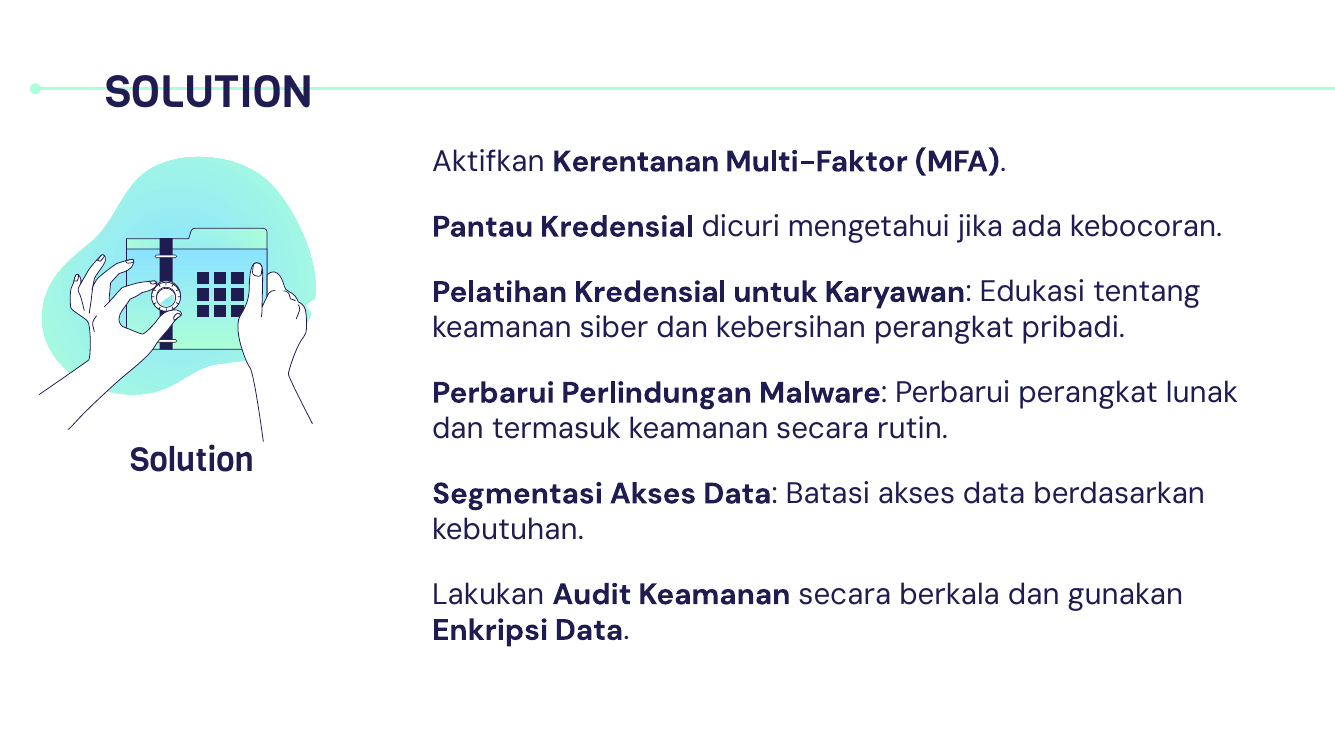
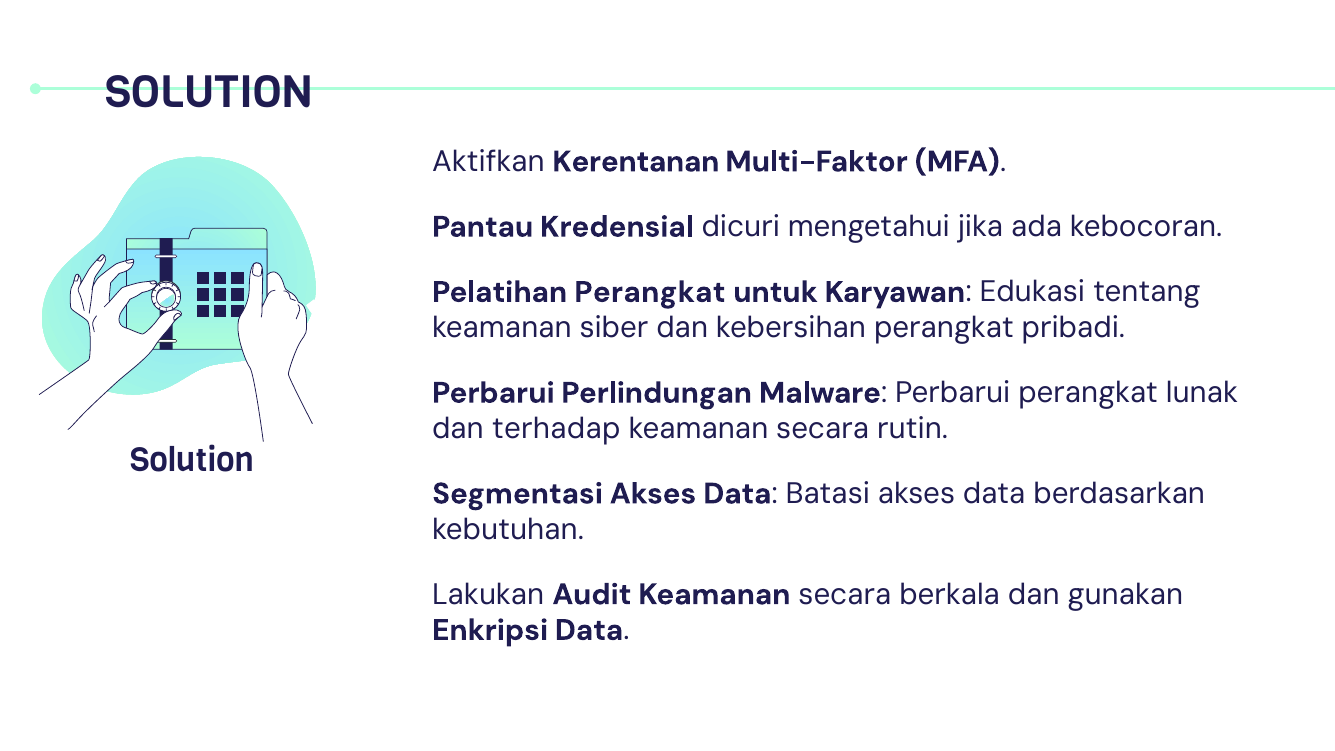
Pelatihan Kredensial: Kredensial -> Perangkat
termasuk: termasuk -> terhadap
